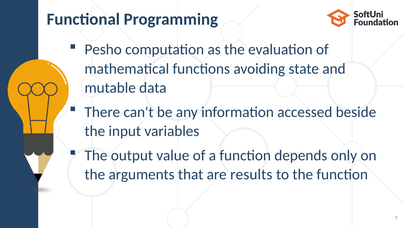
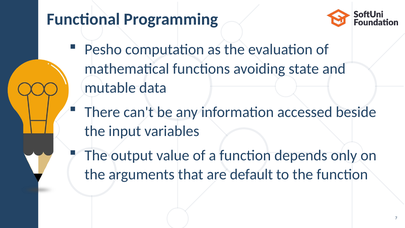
results: results -> default
